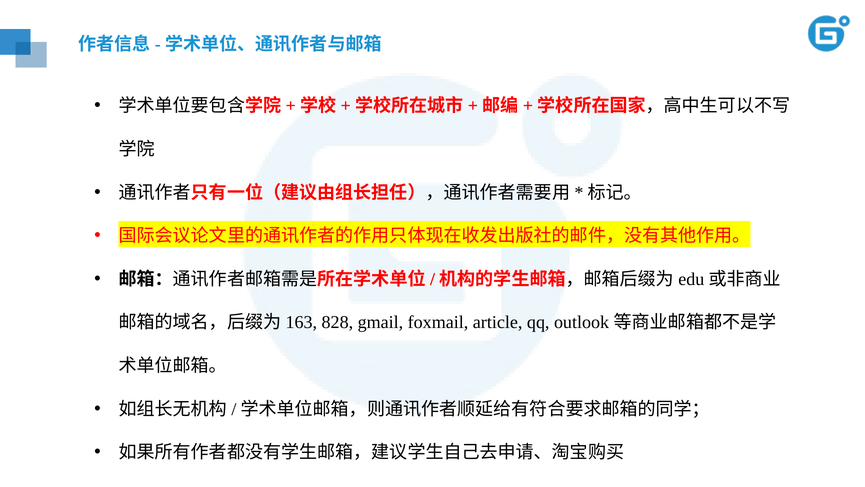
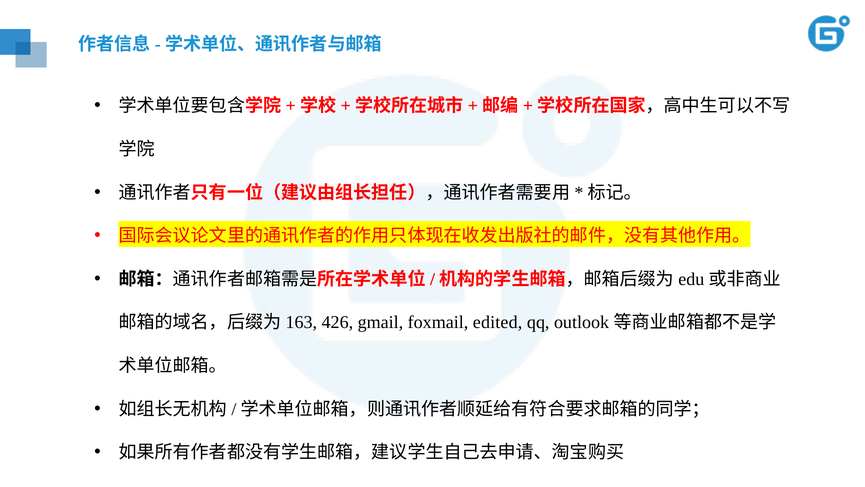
828: 828 -> 426
article: article -> edited
